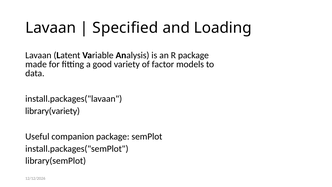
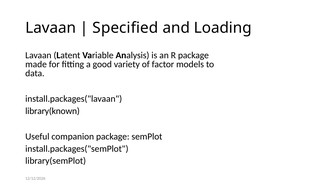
library(variety: library(variety -> library(known
